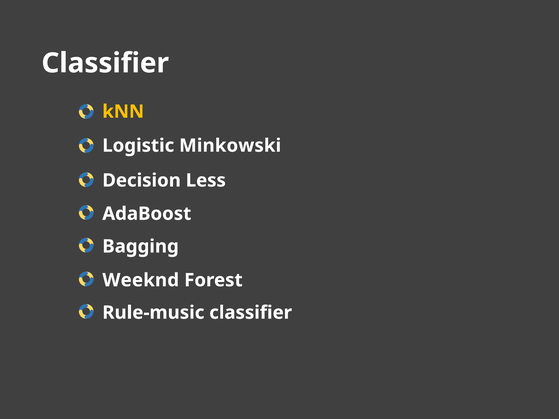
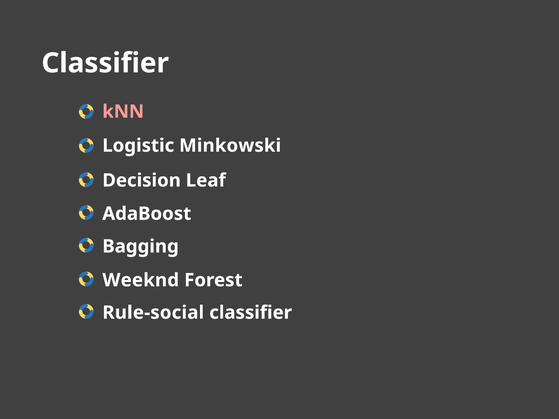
kNN colour: yellow -> pink
Less: Less -> Leaf
Rule-music: Rule-music -> Rule-social
